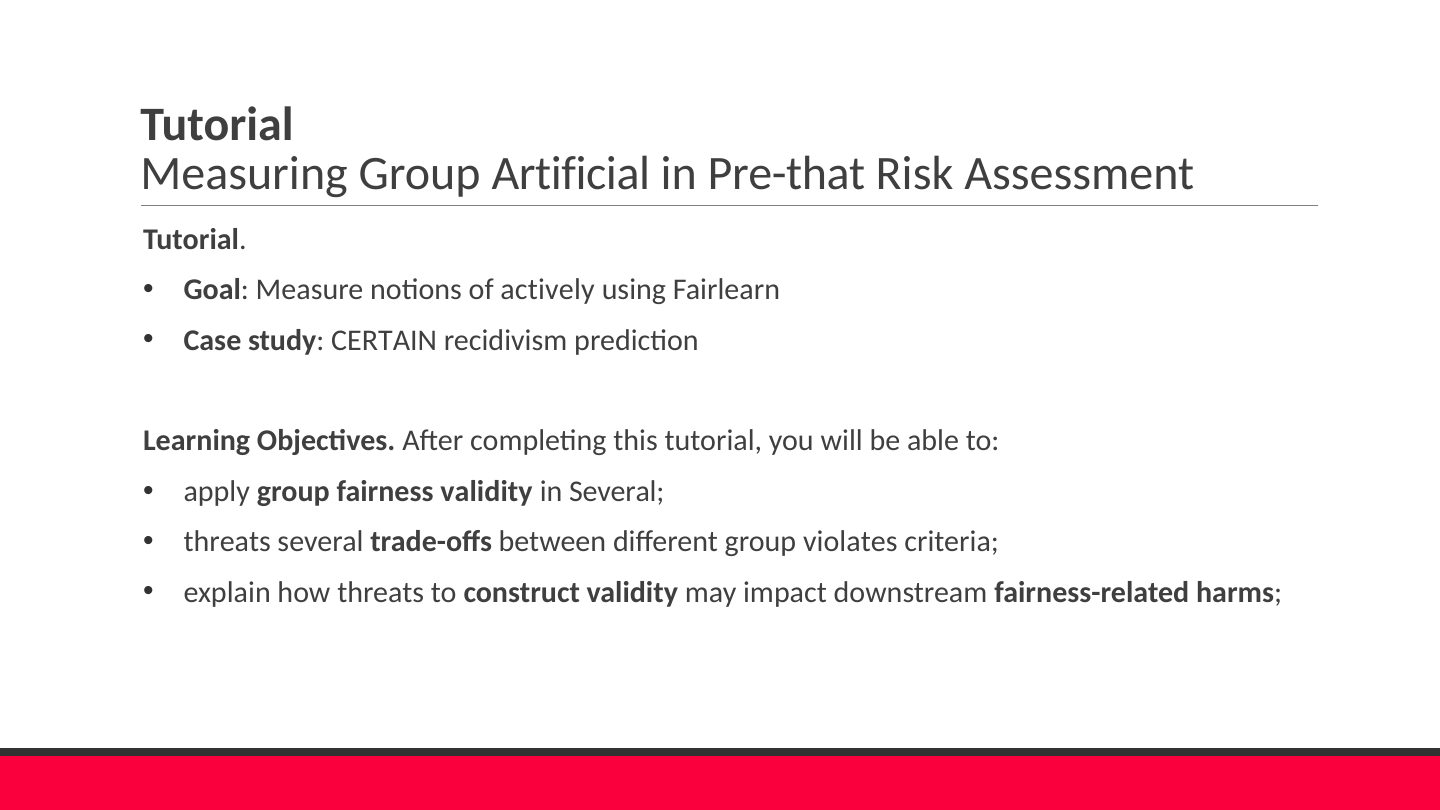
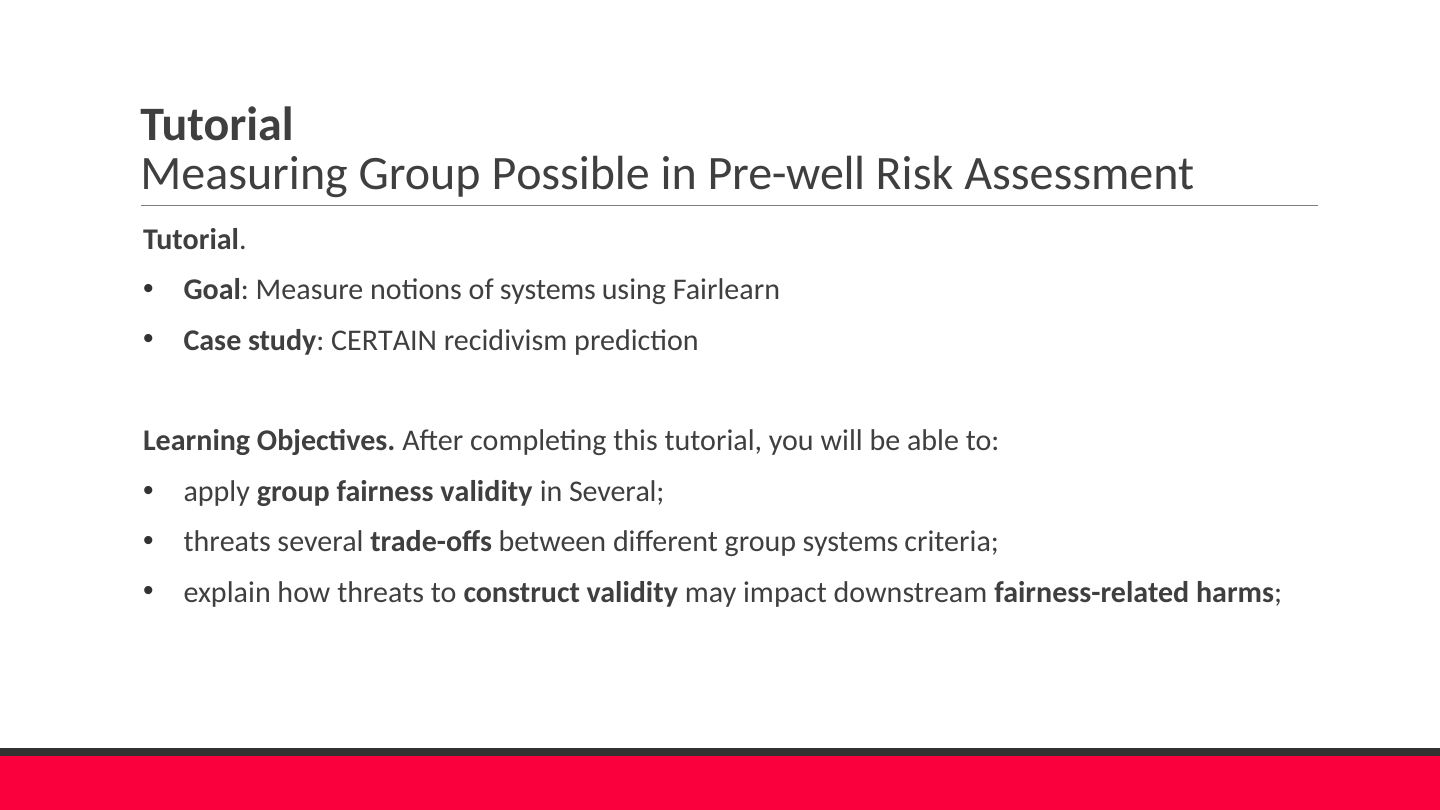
Artificial: Artificial -> Possible
Pre-that: Pre-that -> Pre-well
of actively: actively -> systems
group violates: violates -> systems
